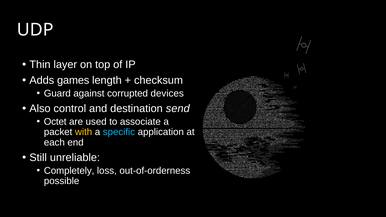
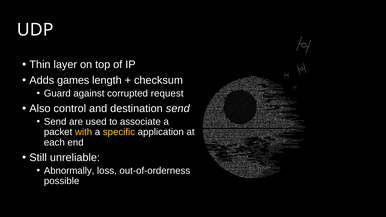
devices: devices -> request
Octet at (55, 122): Octet -> Send
specific colour: light blue -> yellow
Completely: Completely -> Abnormally
